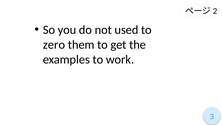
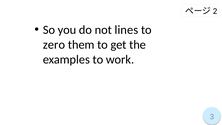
used: used -> lines
